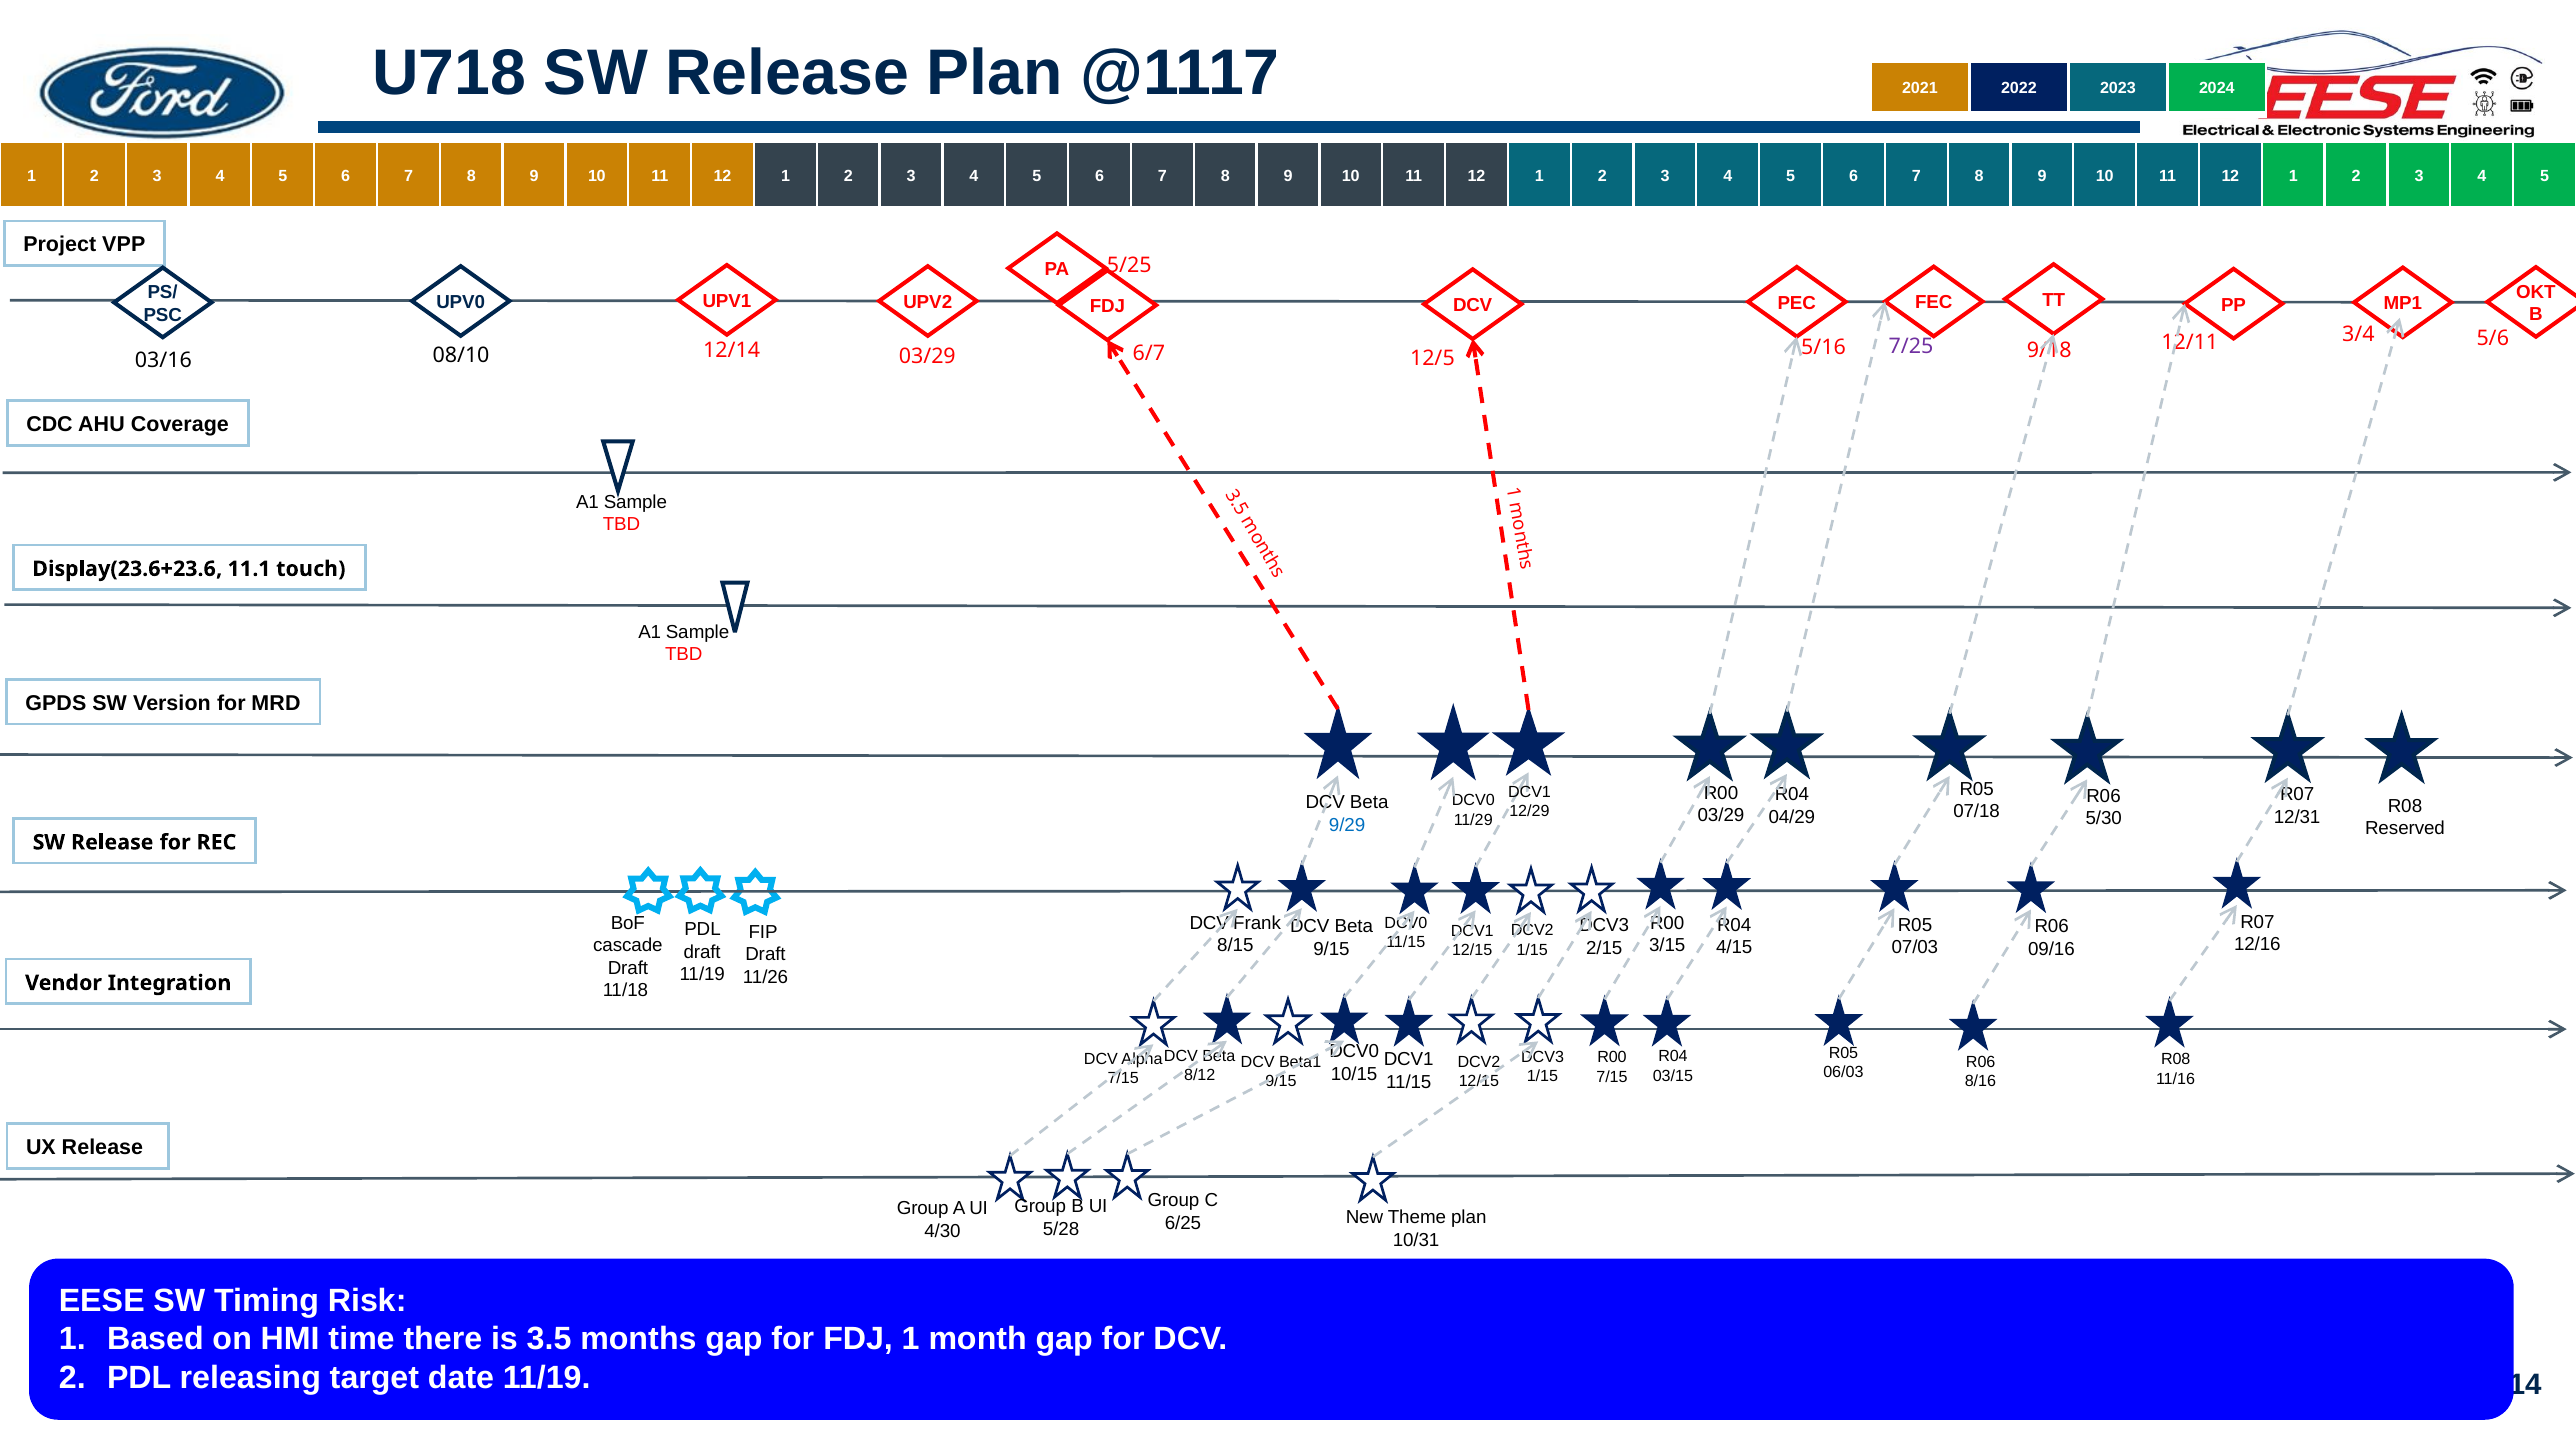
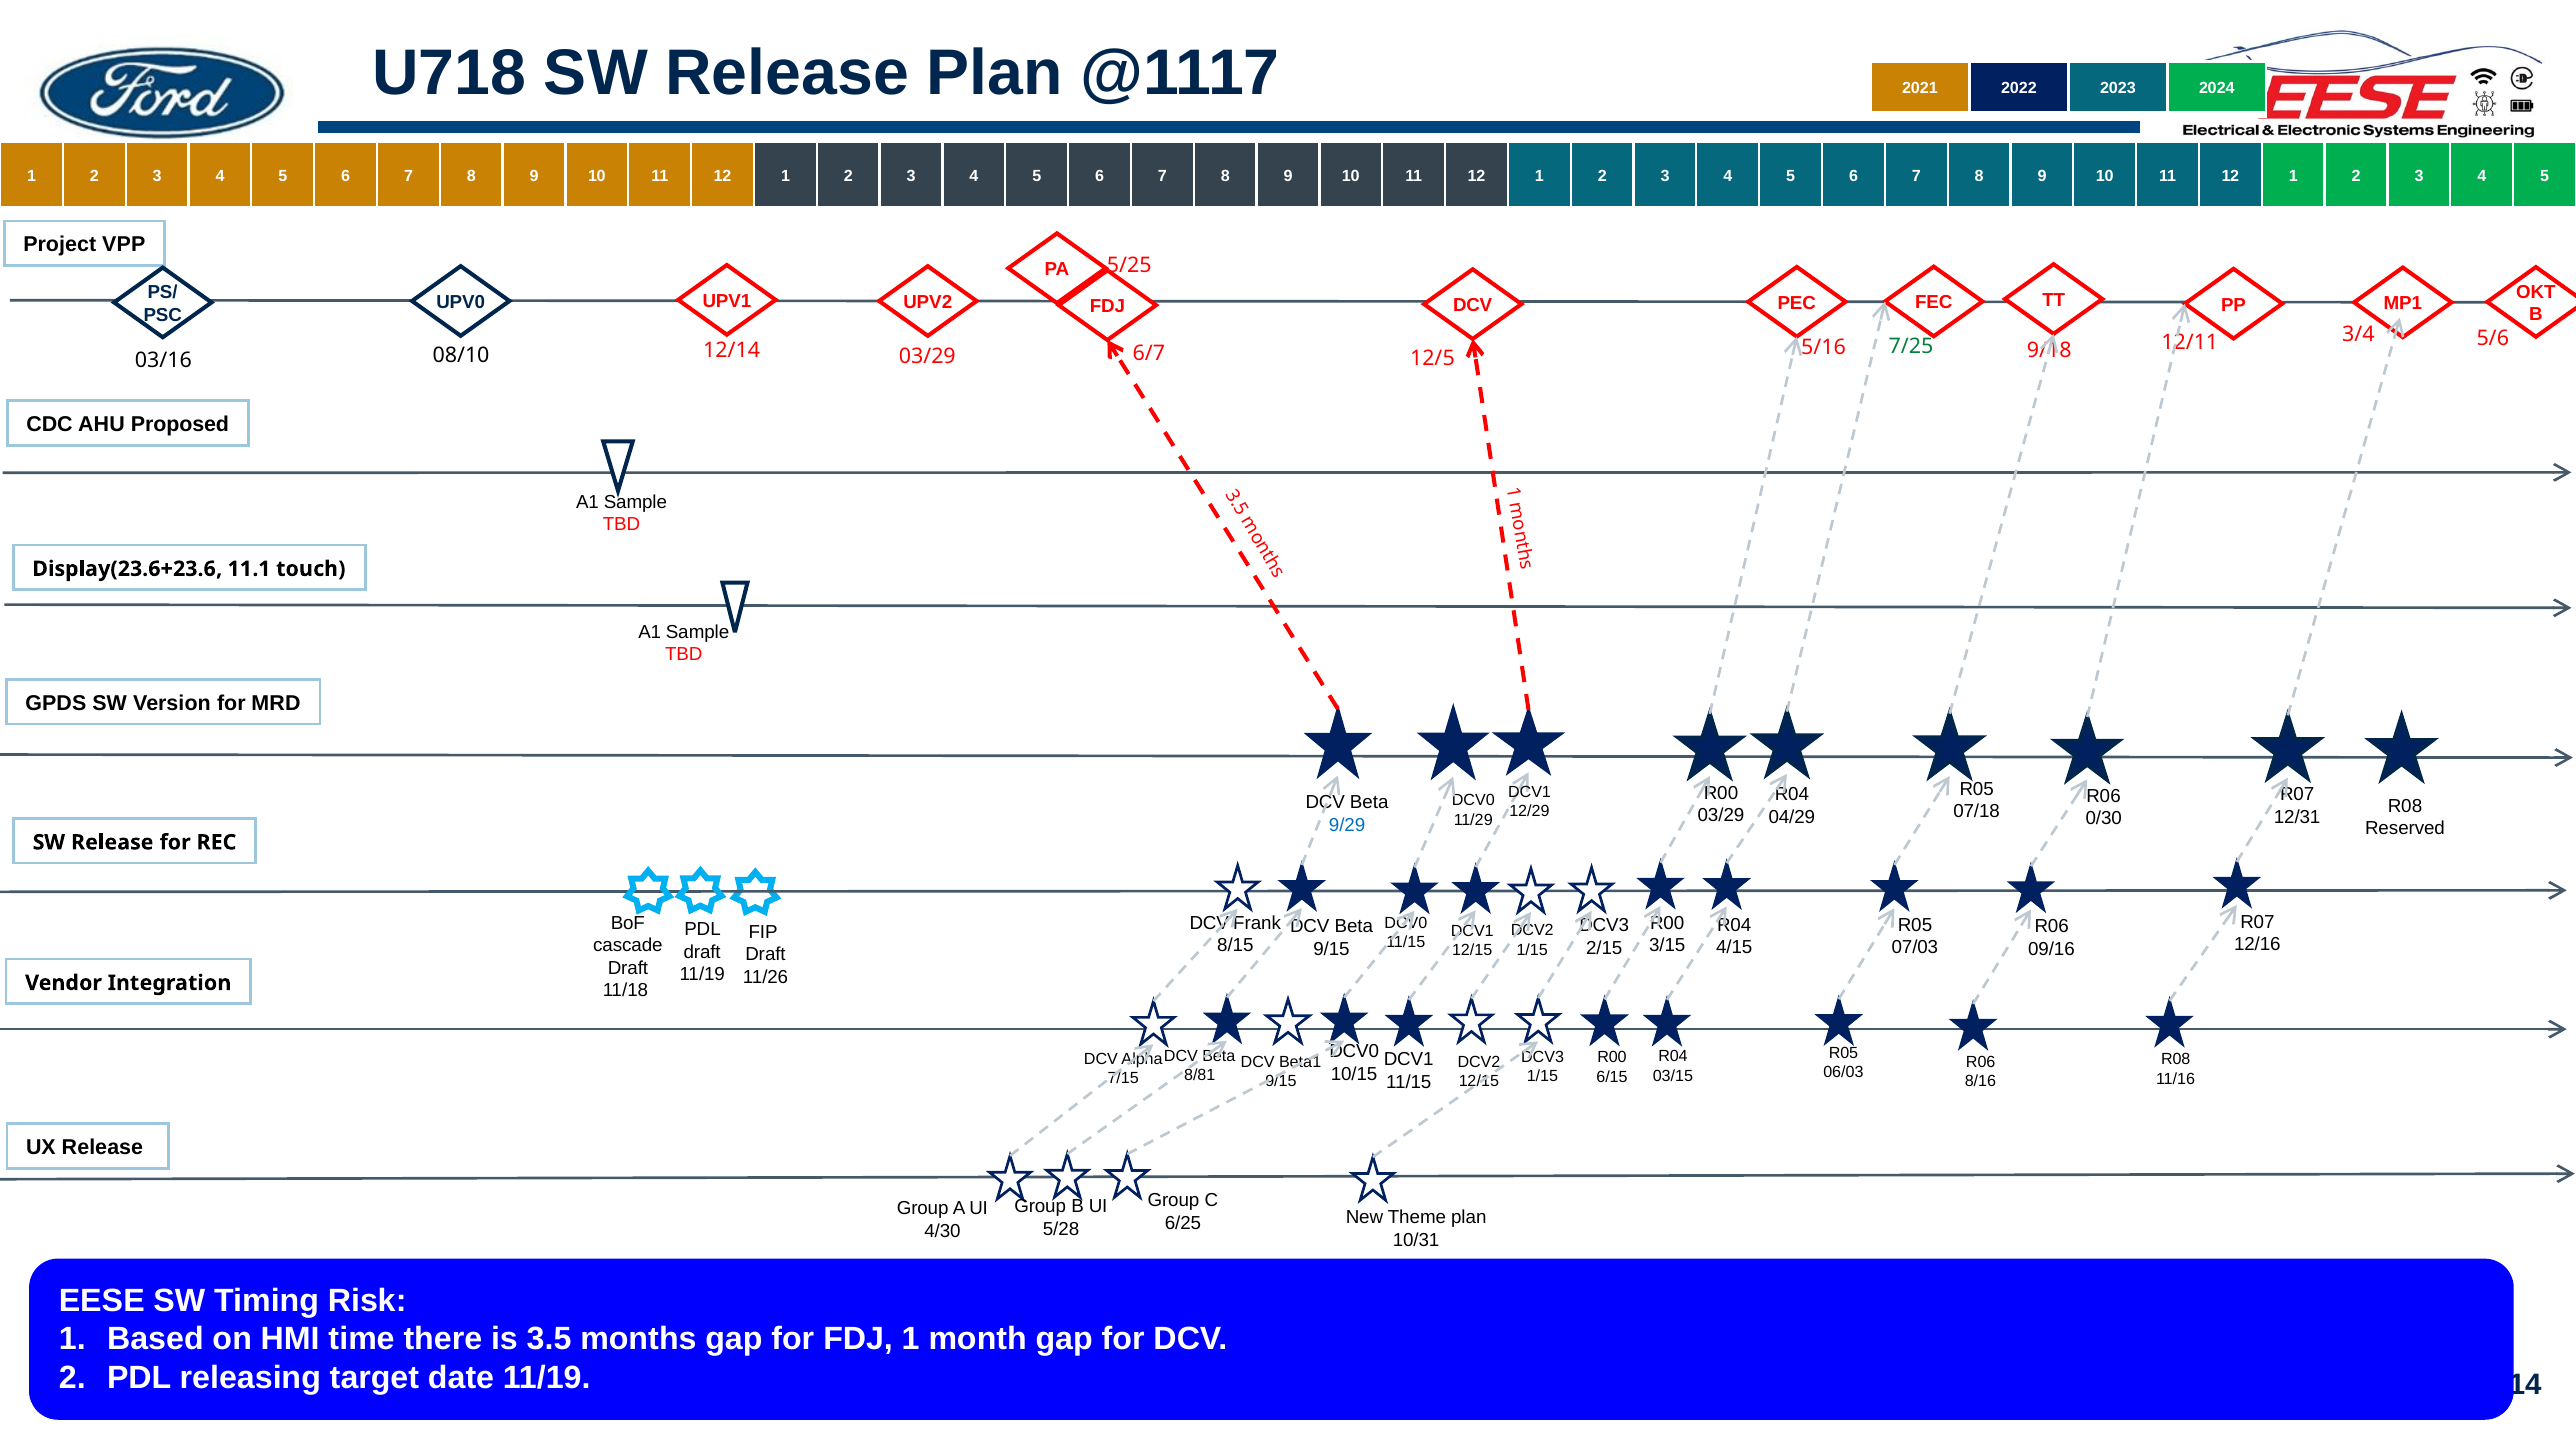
7/25 colour: purple -> green
Coverage: Coverage -> Proposed
5/30: 5/30 -> 0/30
8/12: 8/12 -> 8/81
7/15 at (1612, 1077): 7/15 -> 6/15
